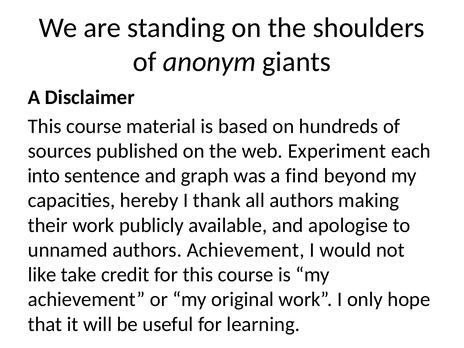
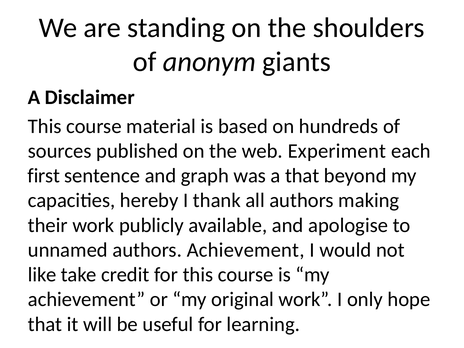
into: into -> first
a find: find -> that
